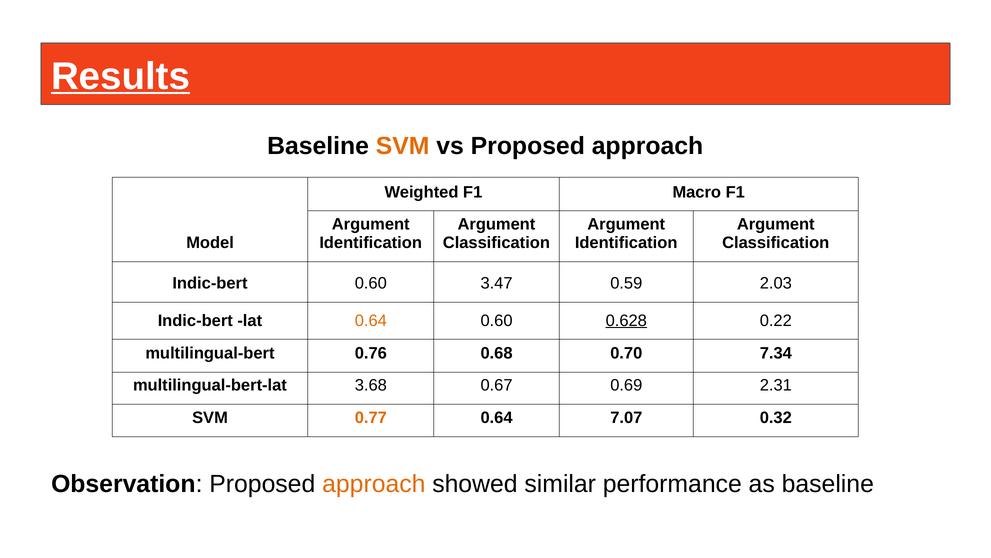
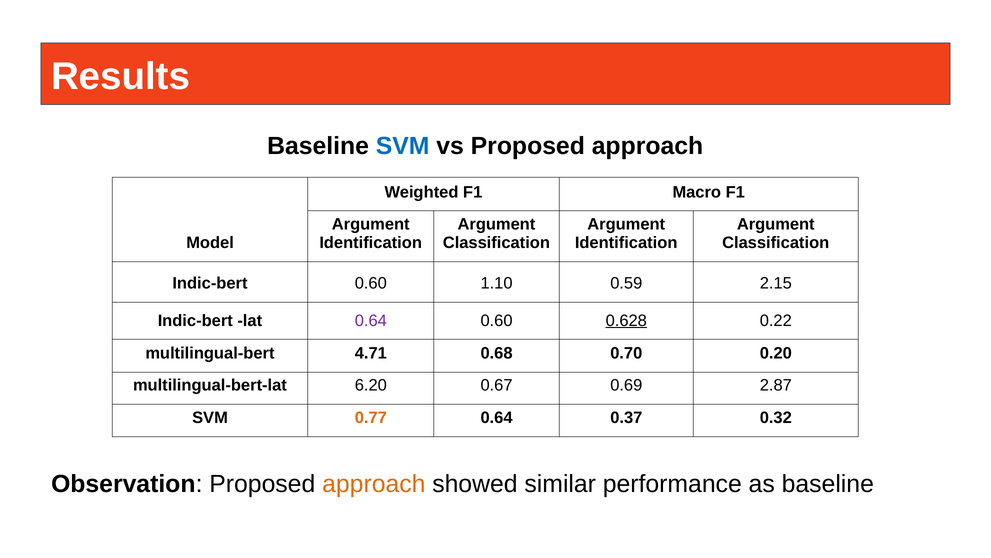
Results underline: present -> none
SVM at (403, 146) colour: orange -> blue
3.47: 3.47 -> 1.10
2.03: 2.03 -> 2.15
0.64 at (371, 320) colour: orange -> purple
0.76: 0.76 -> 4.71
7.34: 7.34 -> 0.20
3.68: 3.68 -> 6.20
2.31: 2.31 -> 2.87
7.07: 7.07 -> 0.37
